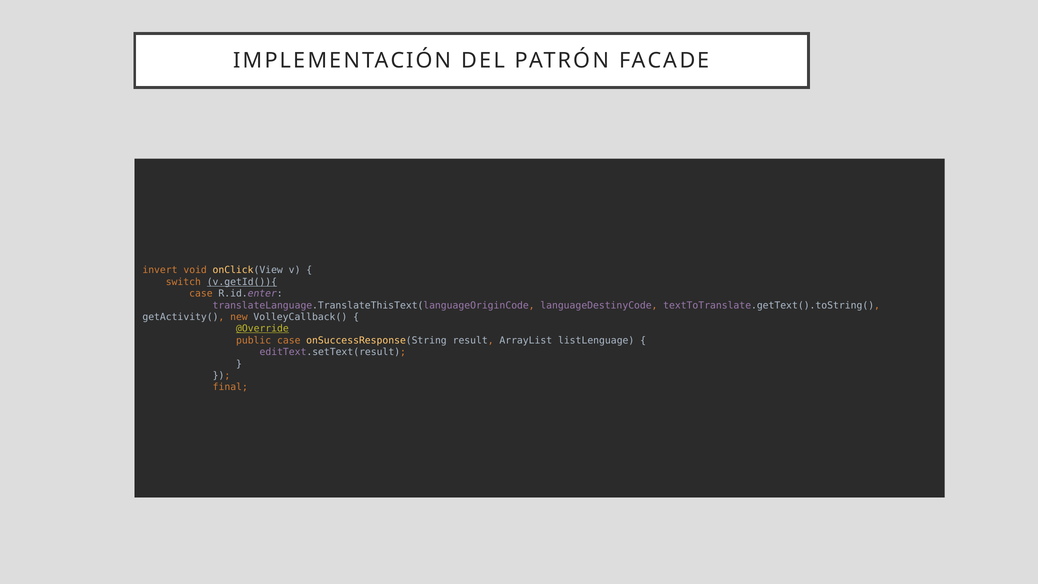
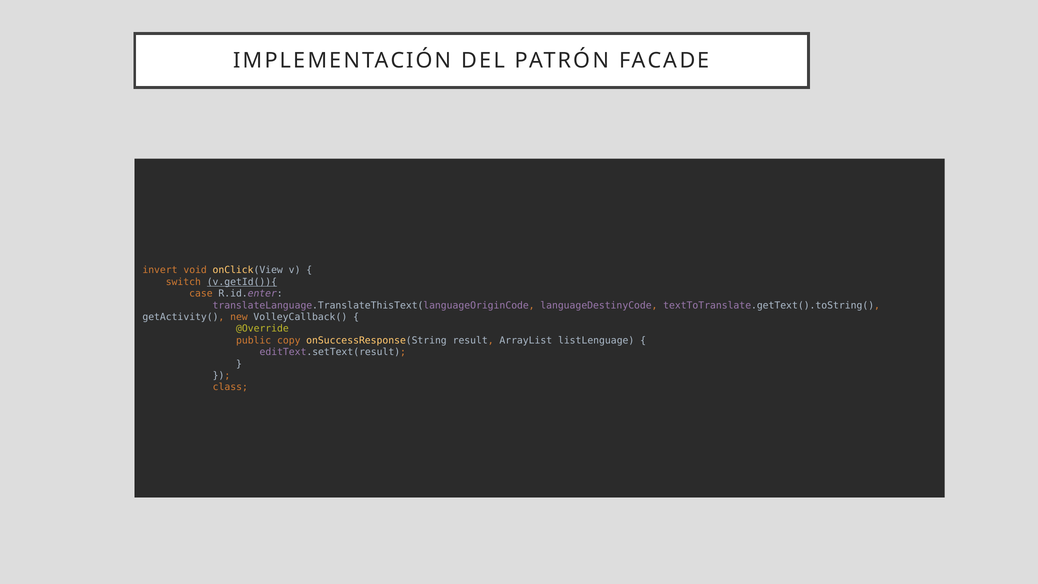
@Override underline: present -> none
public case: case -> copy
final: final -> class
